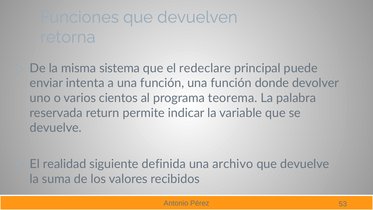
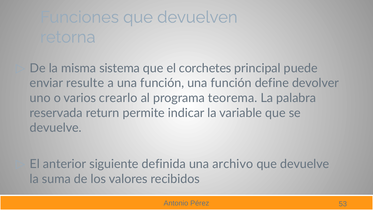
redeclare: redeclare -> corchetes
intenta: intenta -> resulte
donde: donde -> define
cientos: cientos -> crearlo
realidad: realidad -> anterior
